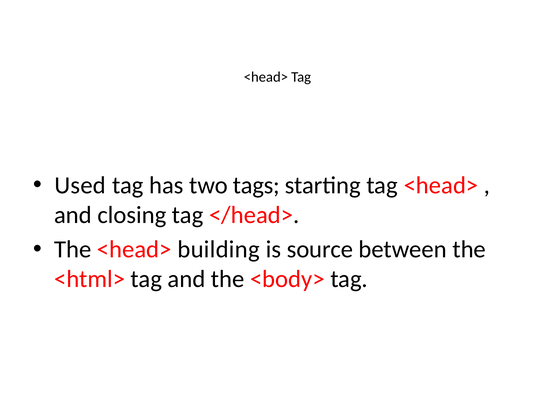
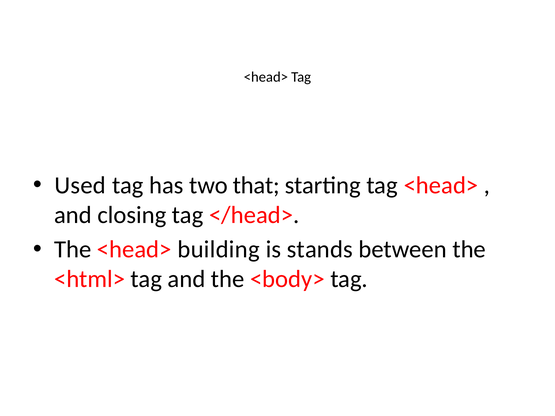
tags: tags -> that
source: source -> stands
